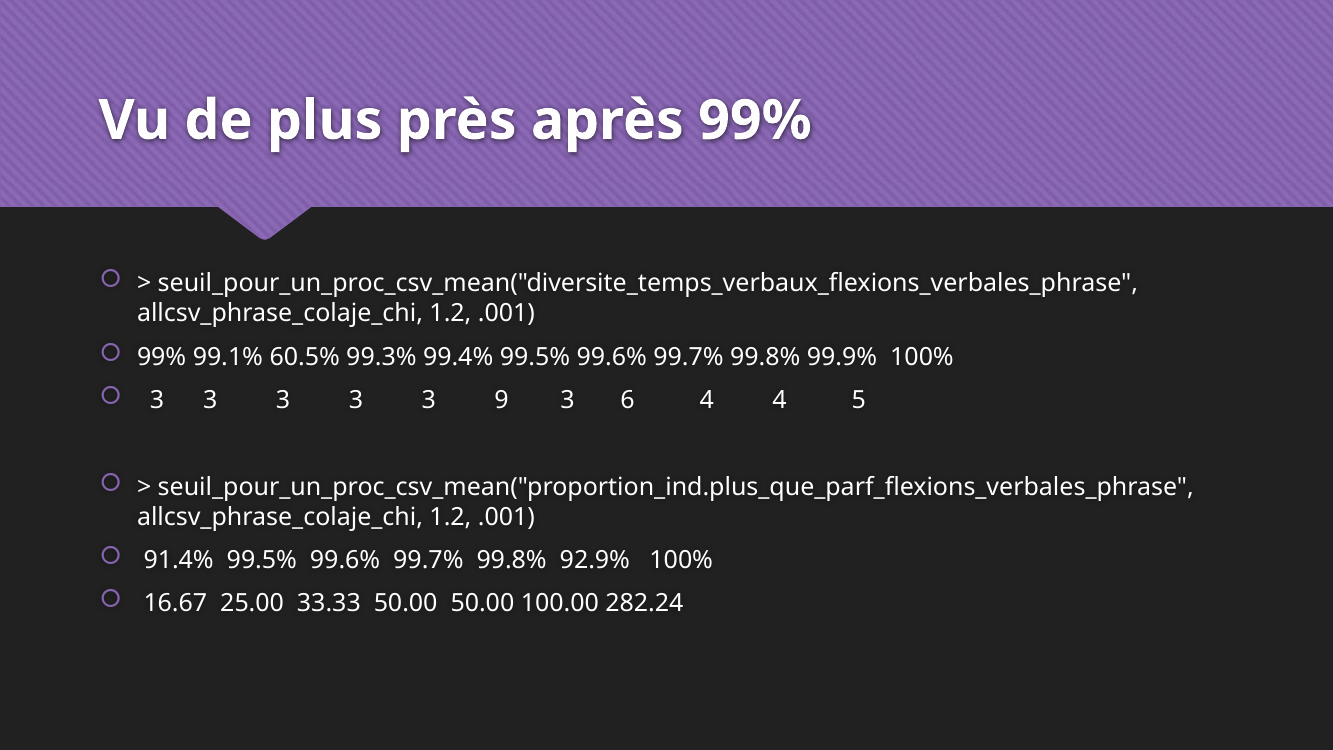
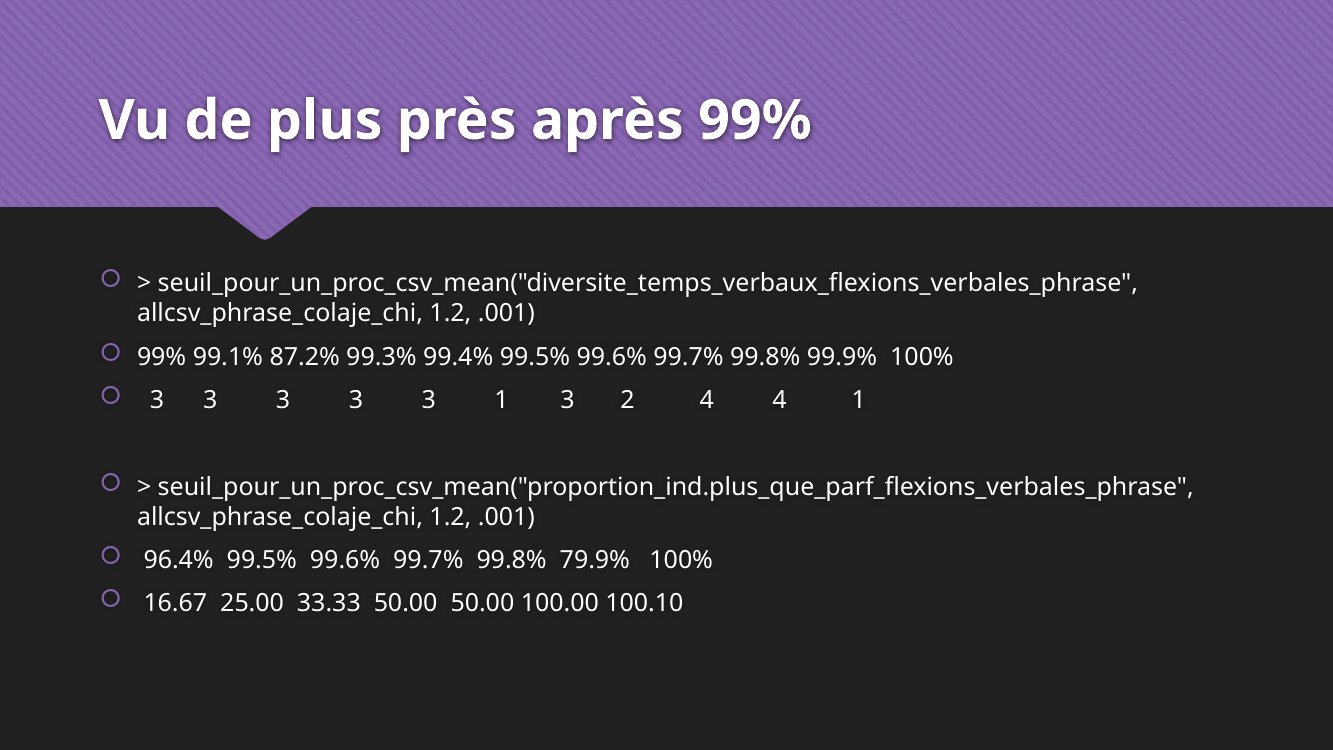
60.5%: 60.5% -> 87.2%
3 9: 9 -> 1
6: 6 -> 2
4 5: 5 -> 1
91.4%: 91.4% -> 96.4%
92.9%: 92.9% -> 79.9%
282.24: 282.24 -> 100.10
